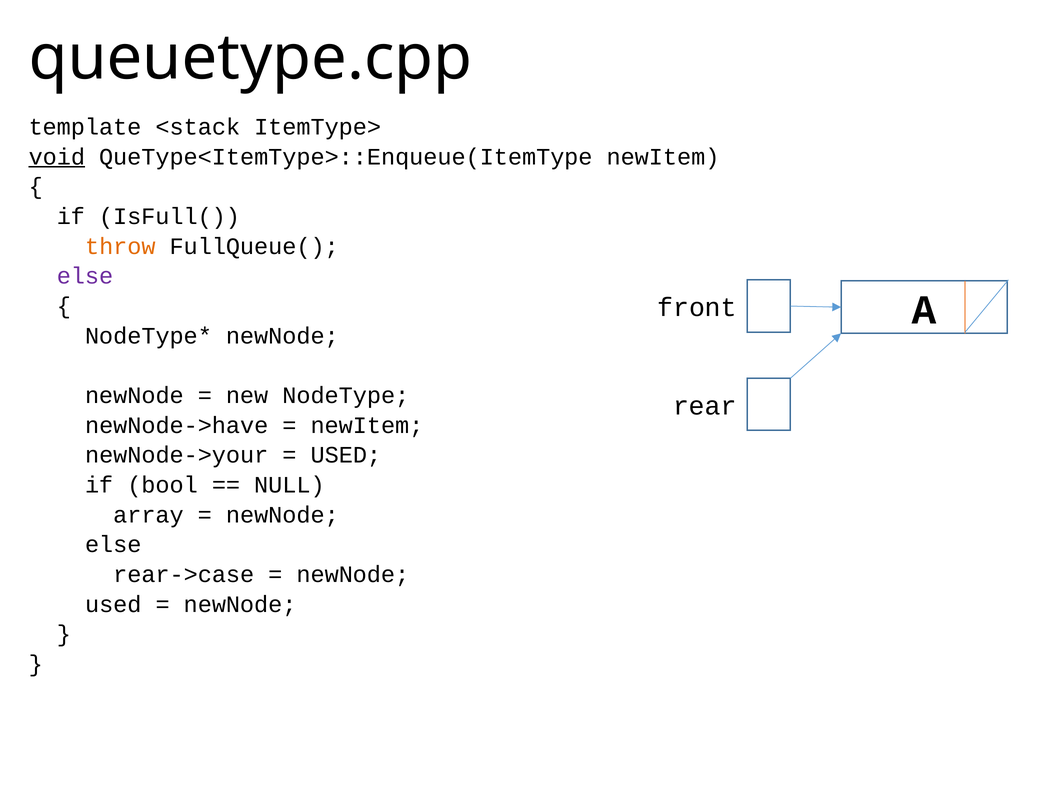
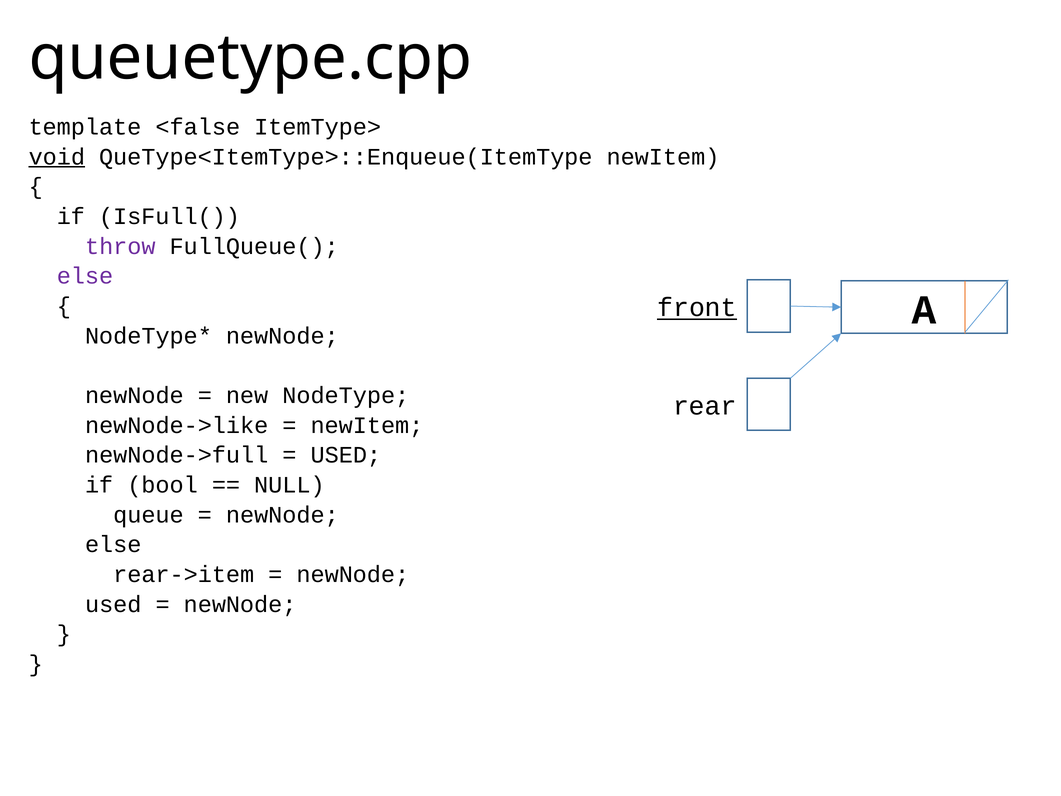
<stack: <stack -> <false
throw colour: orange -> purple
front underline: none -> present
newNode->have: newNode->have -> newNode->like
newNode->your: newNode->your -> newNode->full
array: array -> queue
rear->case: rear->case -> rear->item
